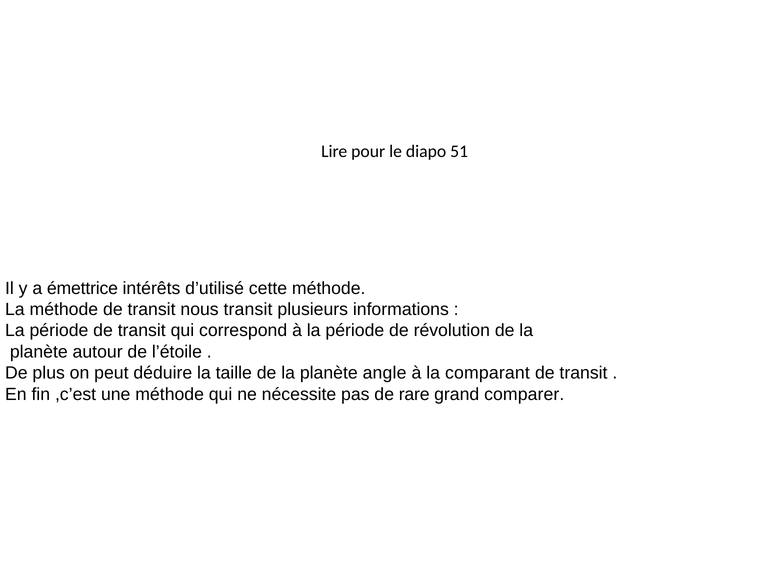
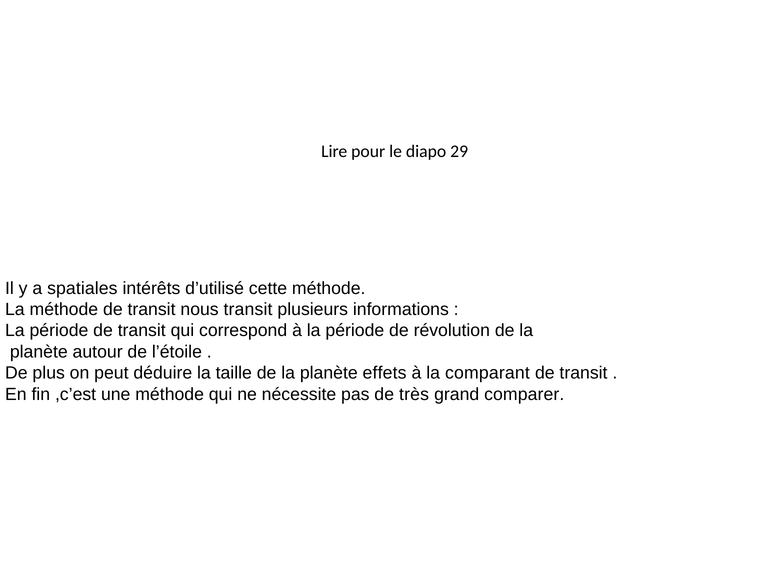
51: 51 -> 29
émettrice: émettrice -> spatiales
angle: angle -> effets
rare: rare -> très
